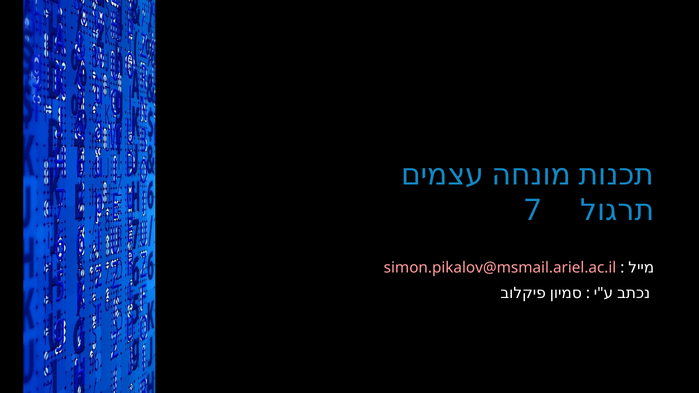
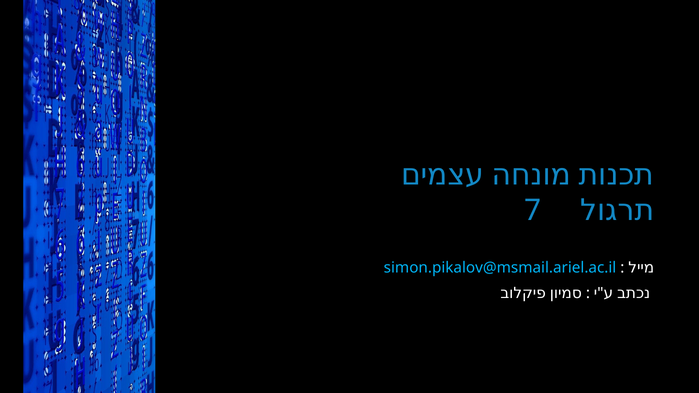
simon.pikalov@msmail.ariel.ac.il colour: pink -> light blue
